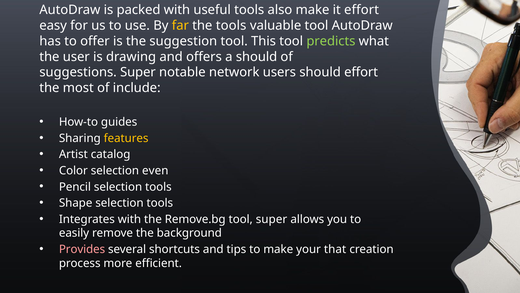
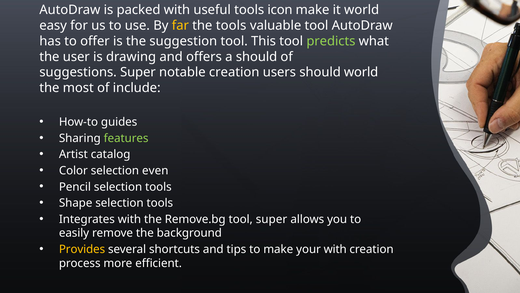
also: also -> icon
it effort: effort -> world
notable network: network -> creation
should effort: effort -> world
features colour: yellow -> light green
Provides colour: pink -> yellow
your that: that -> with
